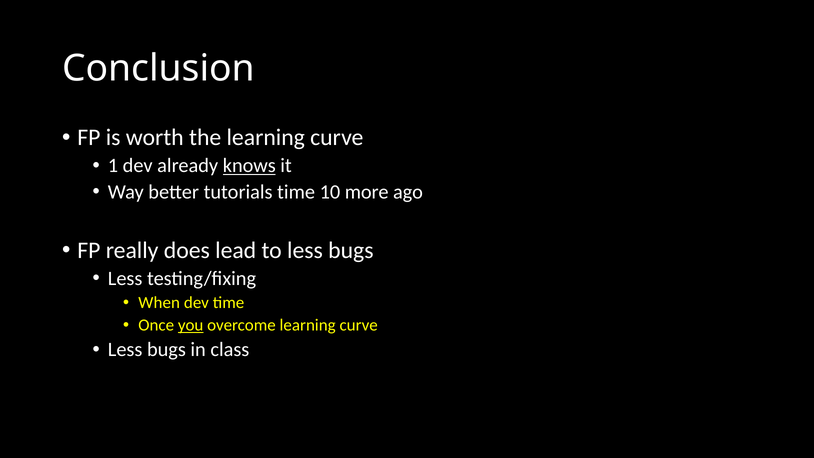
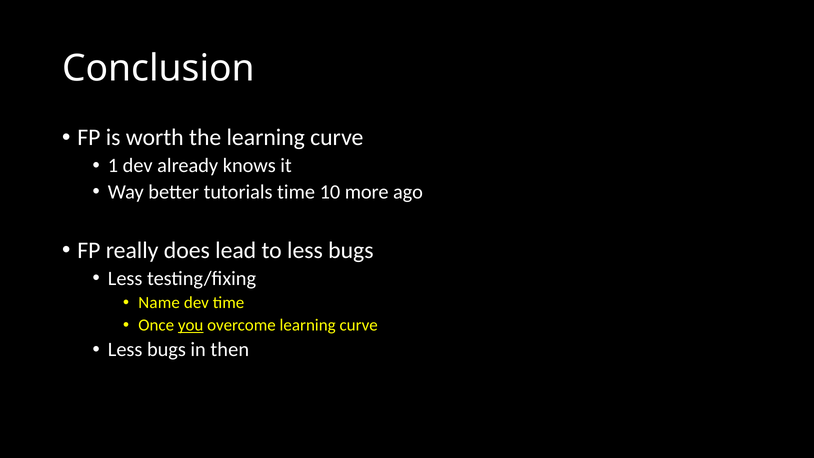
knows underline: present -> none
When: When -> Name
class: class -> then
